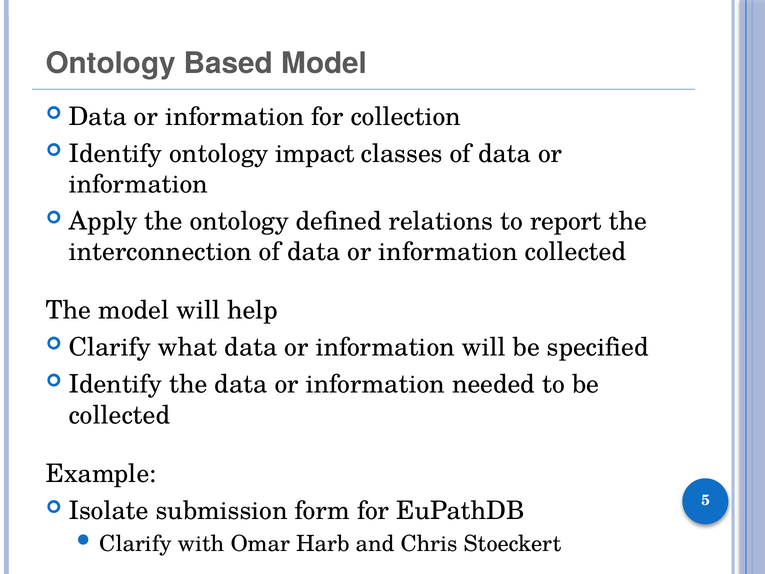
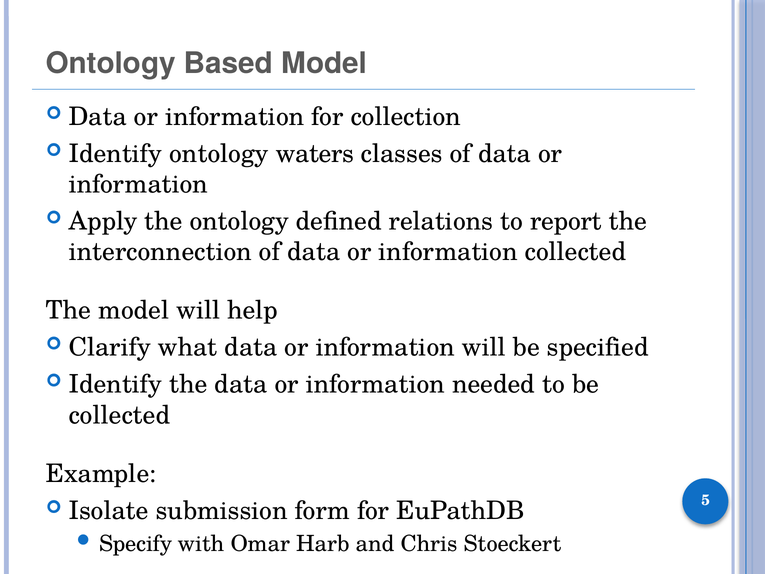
impact: impact -> waters
Clarify at (135, 544): Clarify -> Specify
